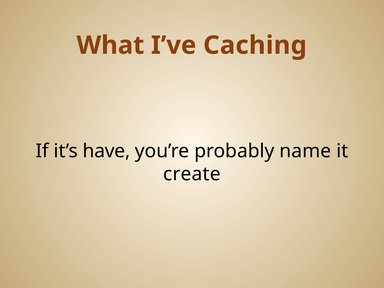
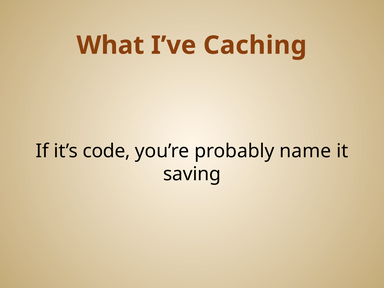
have: have -> code
create: create -> saving
